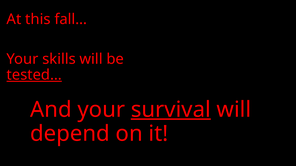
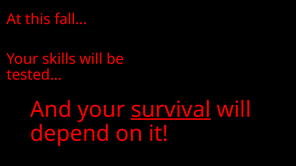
tested… underline: present -> none
